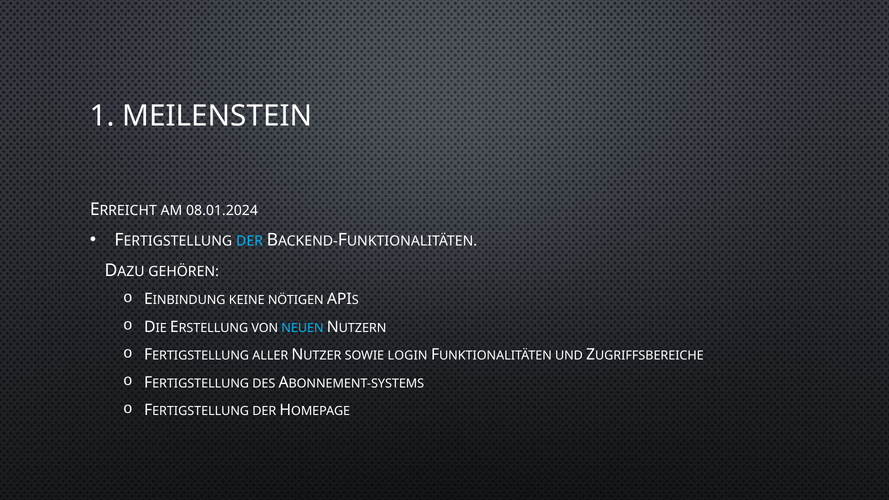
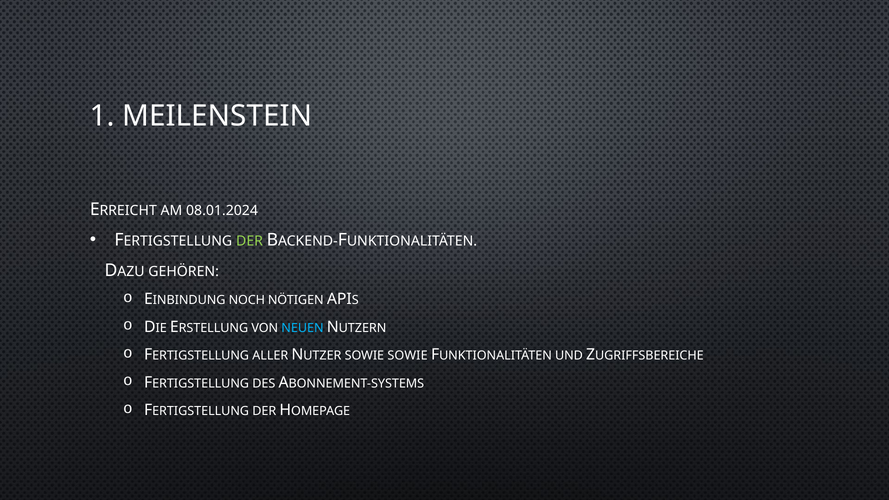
DER at (250, 241) colour: light blue -> light green
KEINE: KEINE -> NOCH
SOWIE LOGIN: LOGIN -> SOWIE
